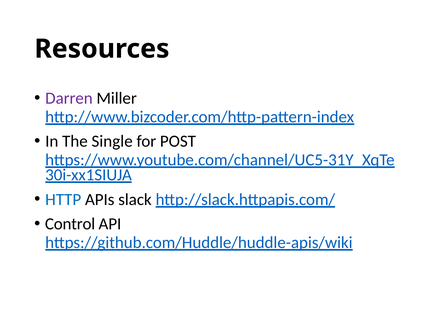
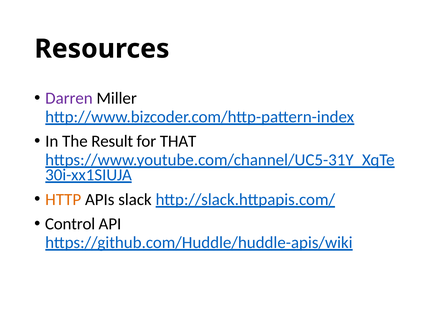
Single: Single -> Result
POST: POST -> THAT
HTTP colour: blue -> orange
